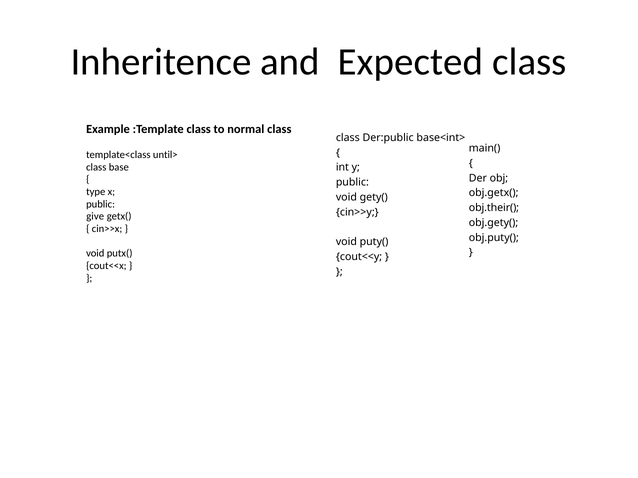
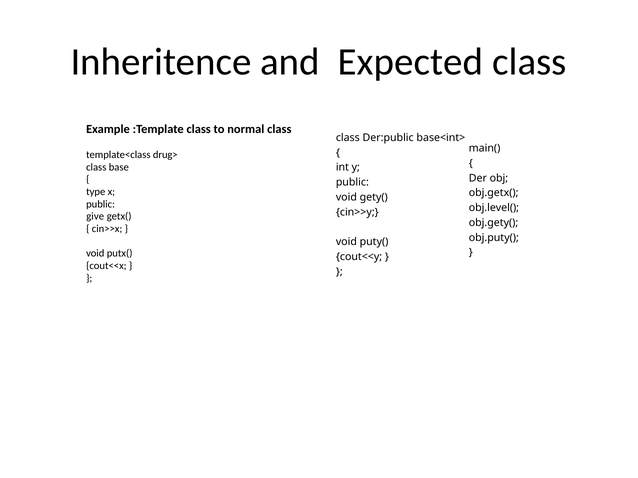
until>: until> -> drug>
obj.their(: obj.their( -> obj.level(
